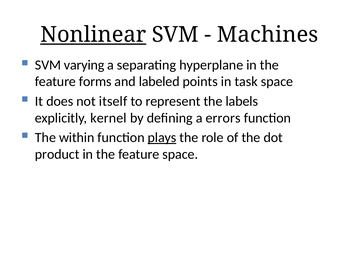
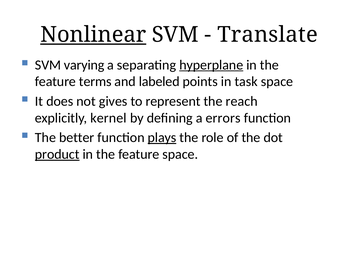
Machines: Machines -> Translate
hyperplane underline: none -> present
forms: forms -> terms
itself: itself -> gives
labels: labels -> reach
within: within -> better
product underline: none -> present
